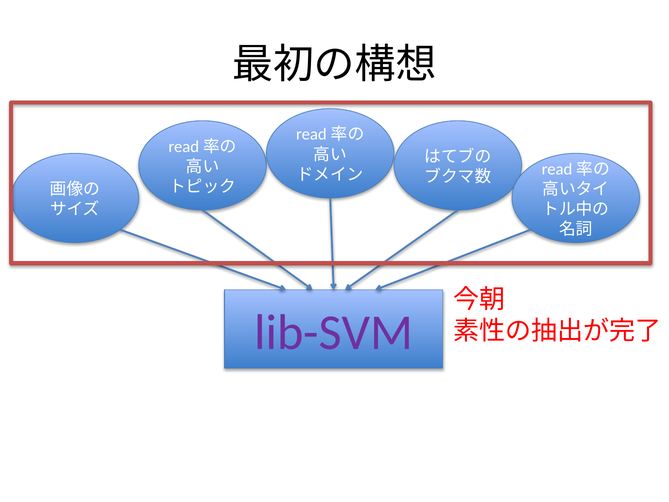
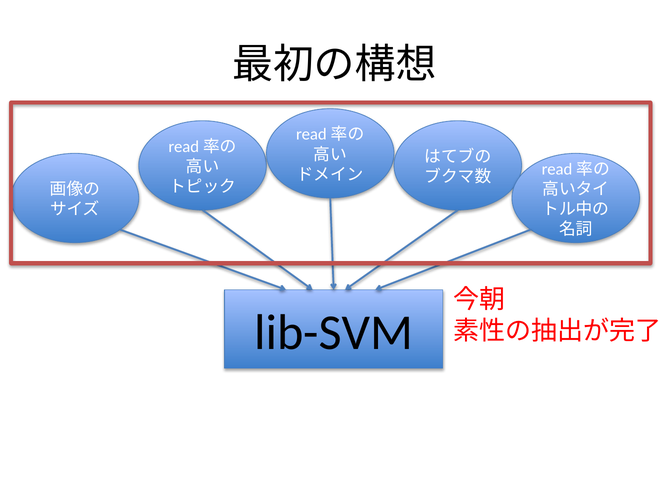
lib-SVM colour: purple -> black
